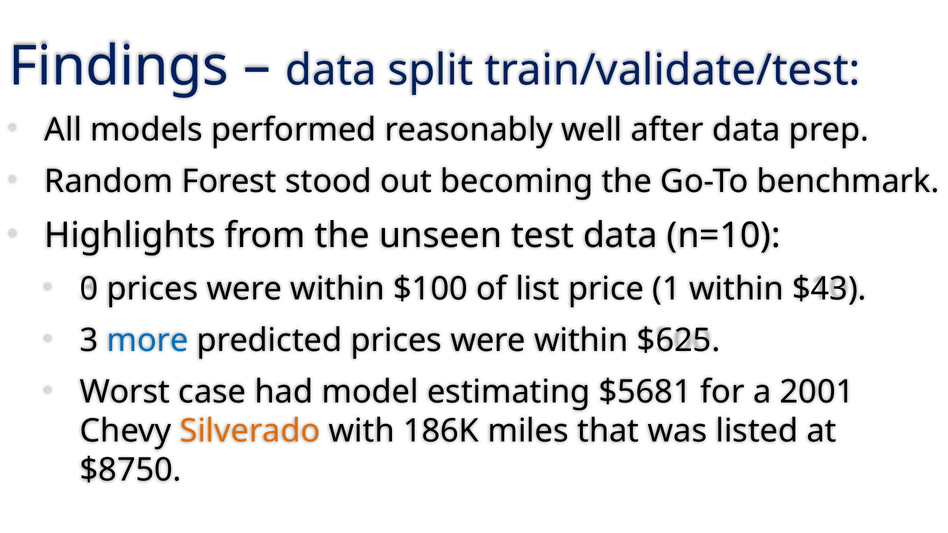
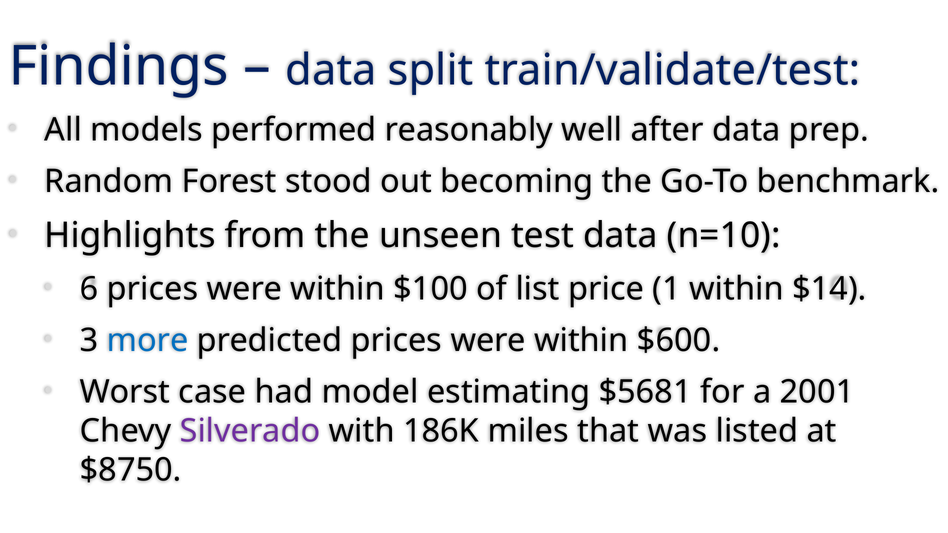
0: 0 -> 6
$43: $43 -> $14
$625: $625 -> $600
Silverado colour: orange -> purple
